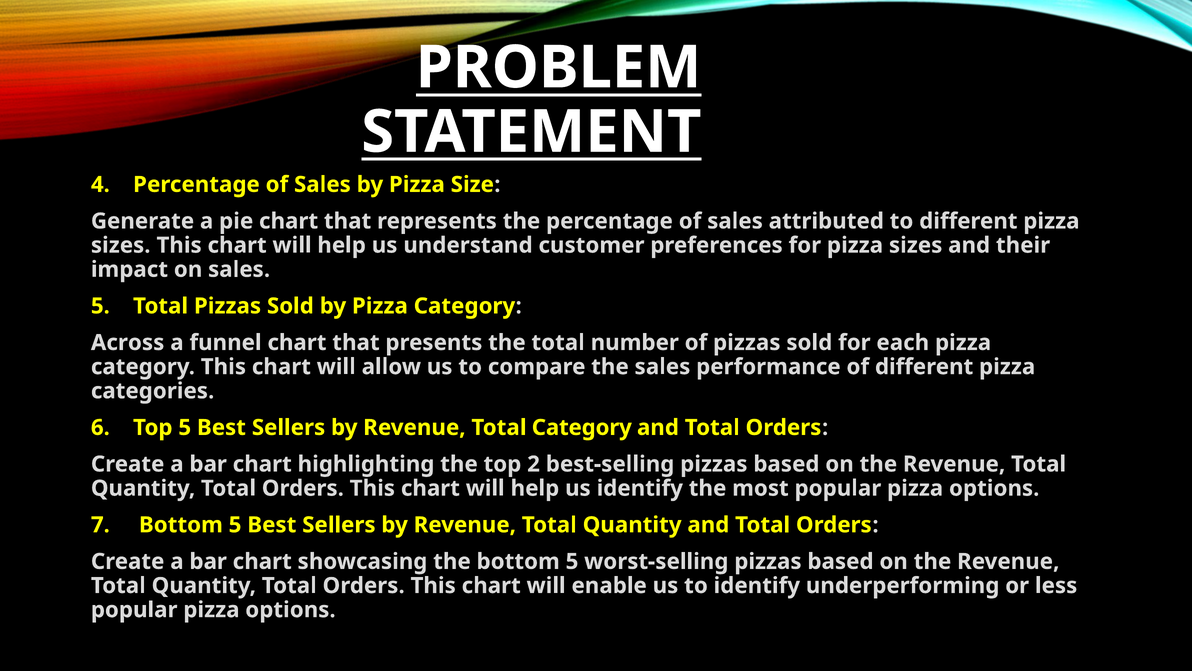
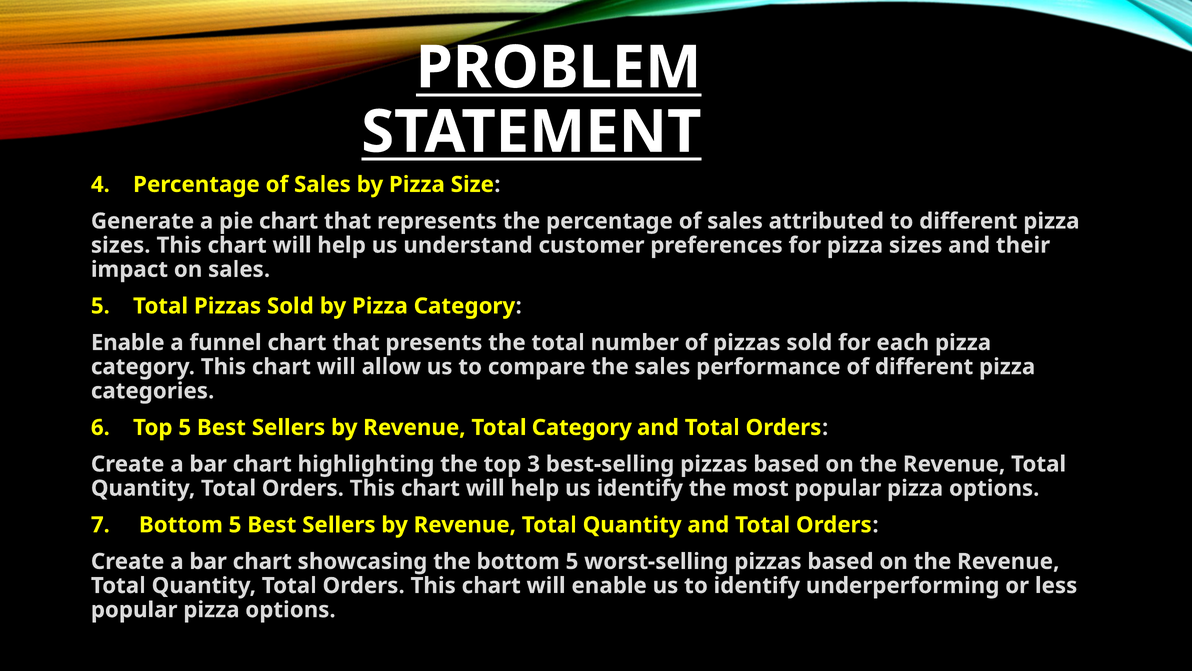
Across at (128, 342): Across -> Enable
2: 2 -> 3
